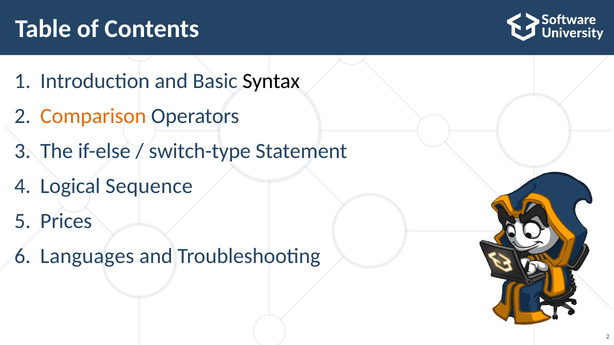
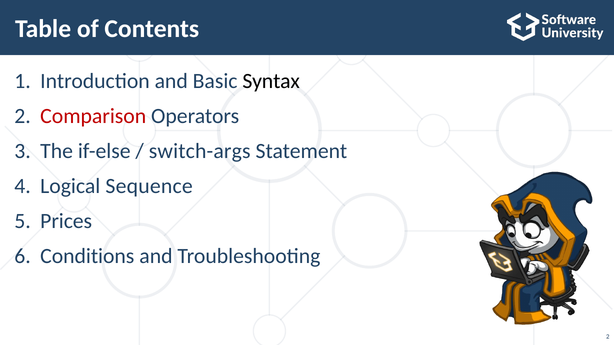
Comparison colour: orange -> red
switch-type: switch-type -> switch-args
Languages: Languages -> Conditions
